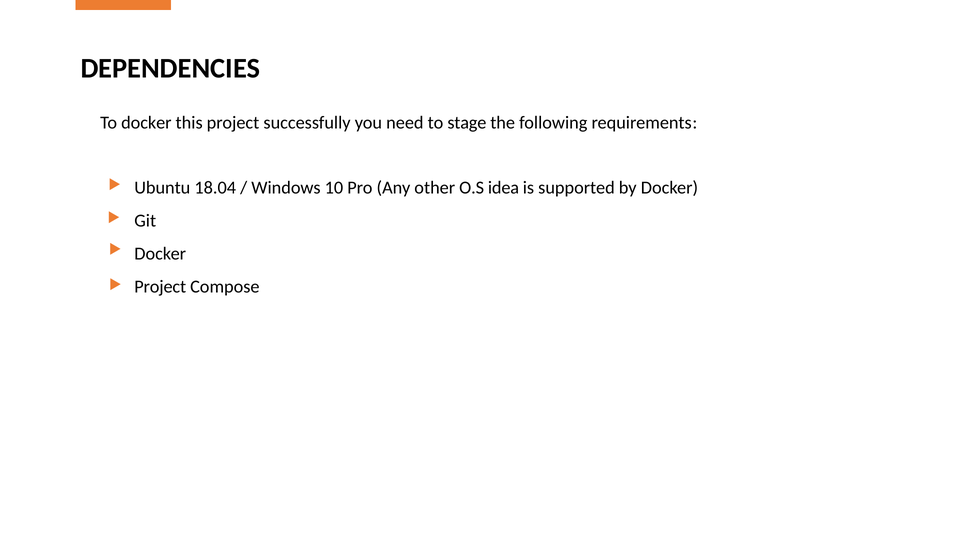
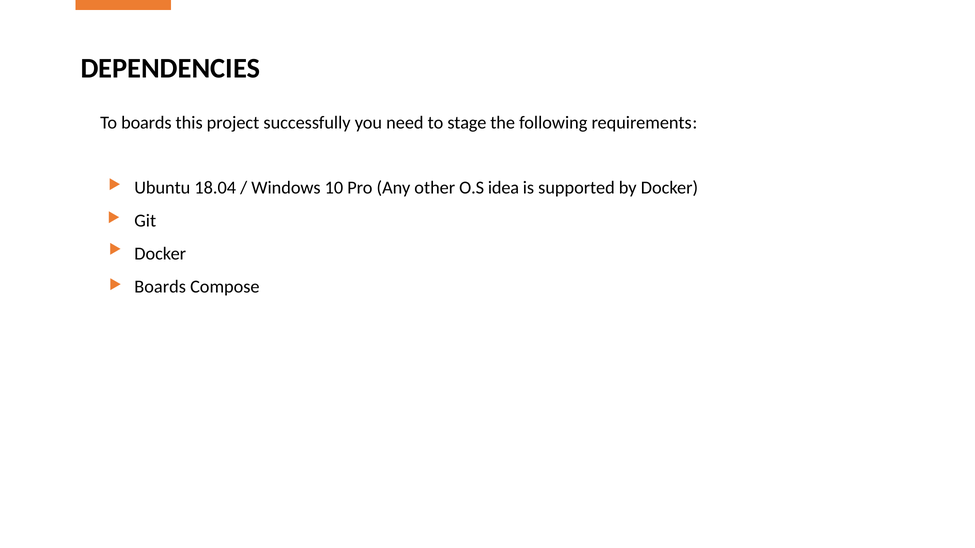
To docker: docker -> boards
Project at (160, 287): Project -> Boards
